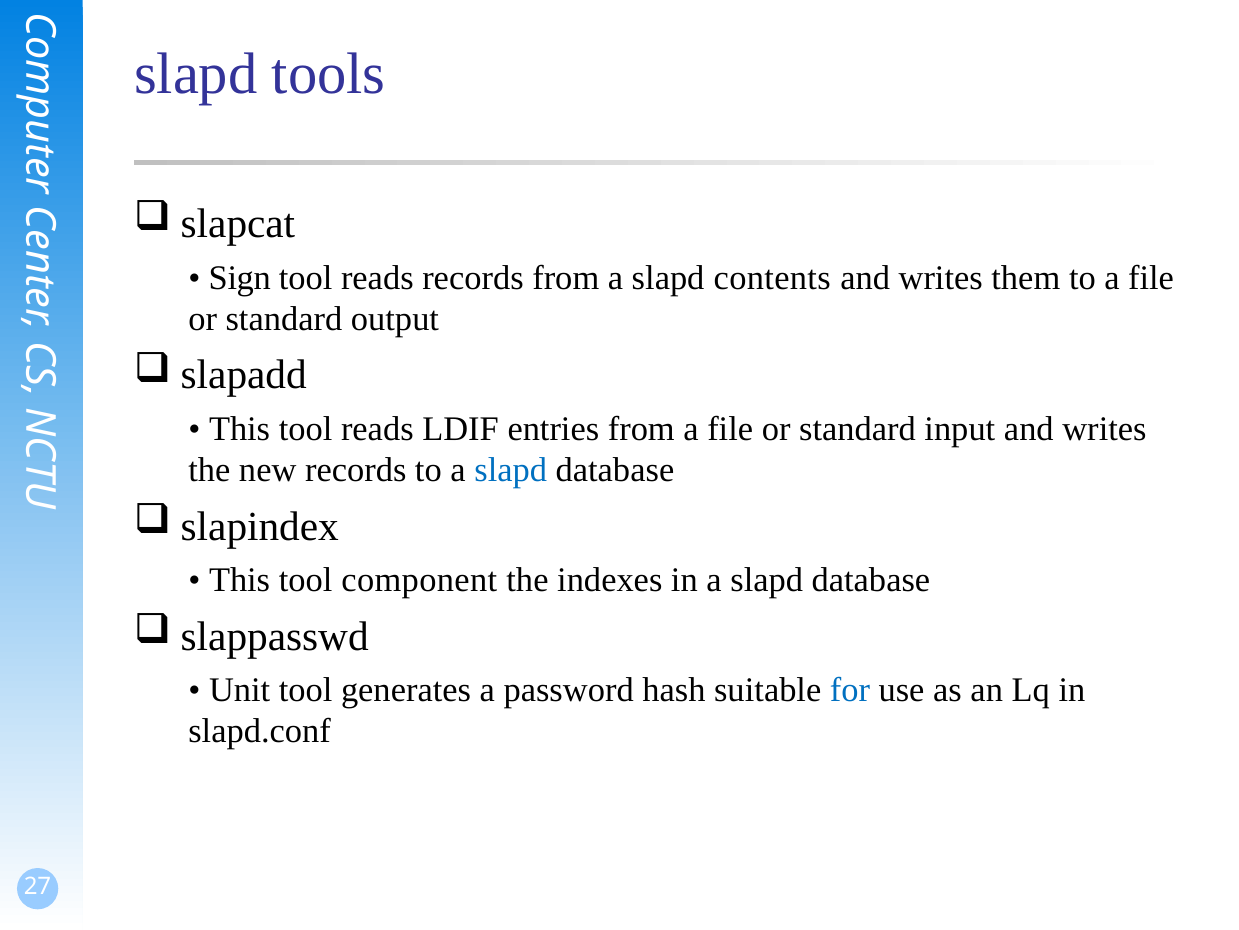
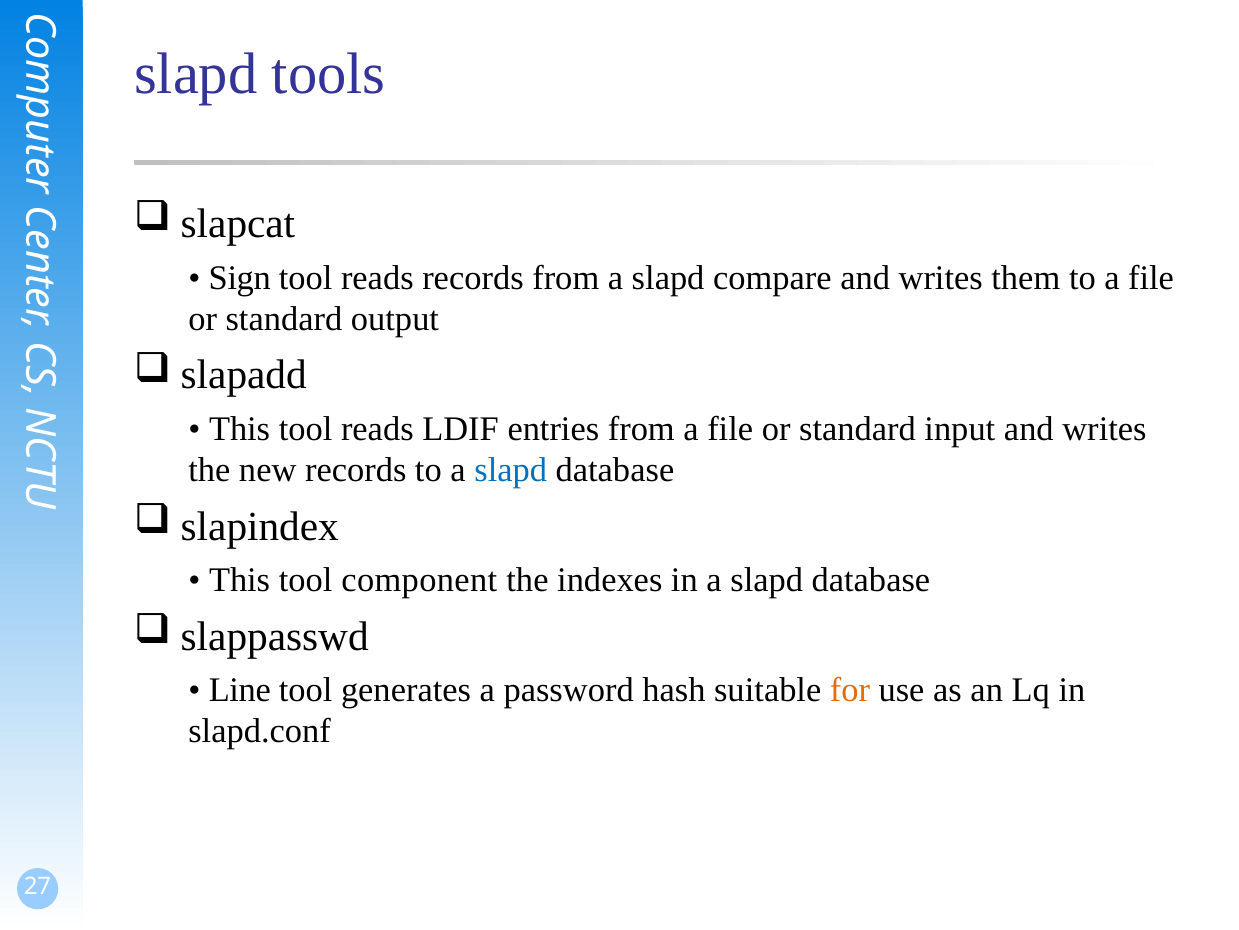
contents: contents -> compare
Unit: Unit -> Line
for colour: blue -> orange
